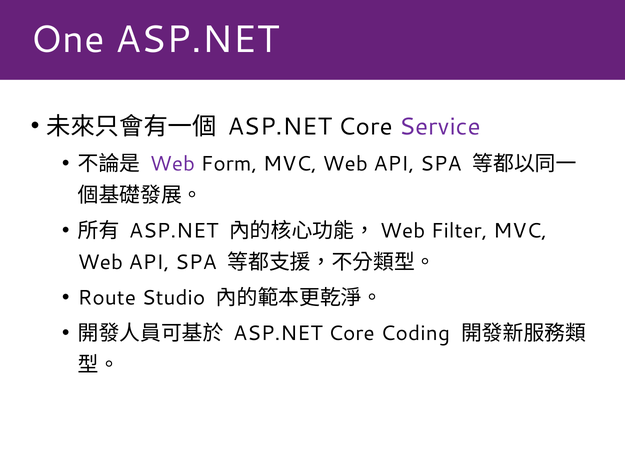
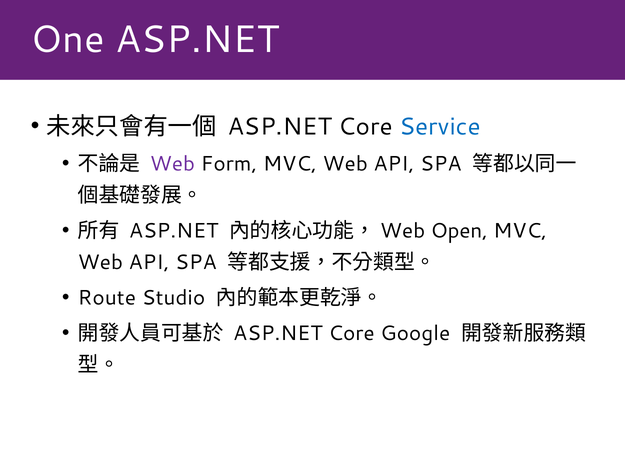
Service colour: purple -> blue
Filter: Filter -> Open
Coding: Coding -> Google
